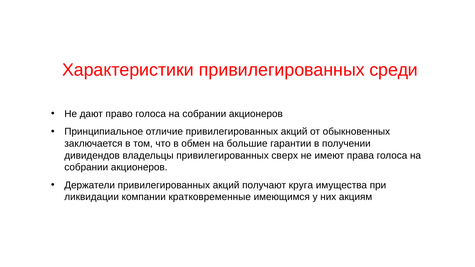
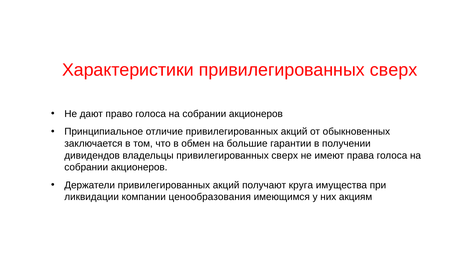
Характеристики привилегированных среди: среди -> сверх
кратковременные: кратковременные -> ценообразования
